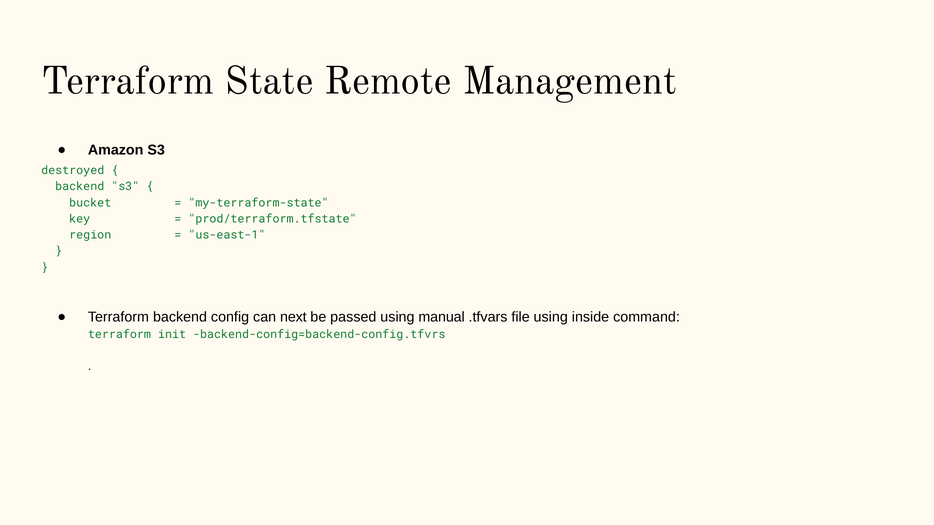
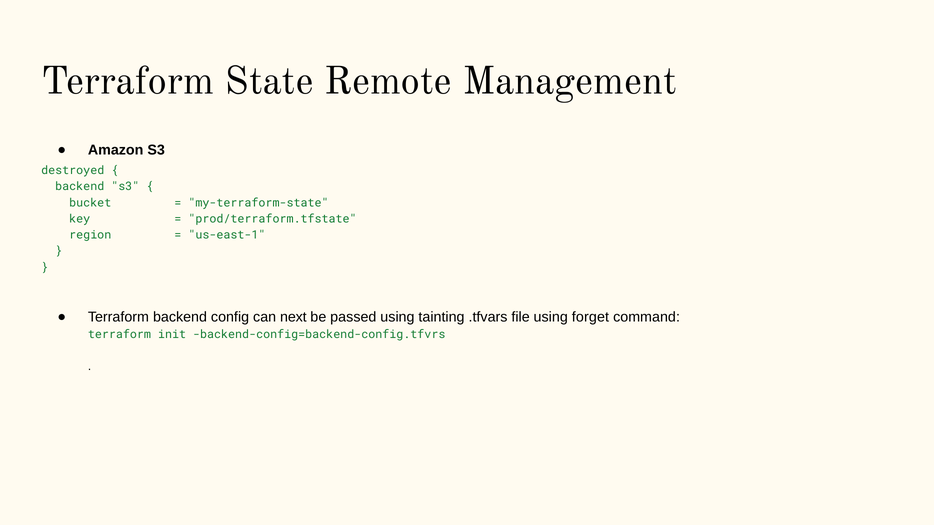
manual: manual -> tainting
inside: inside -> forget
